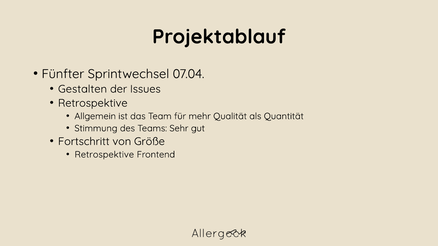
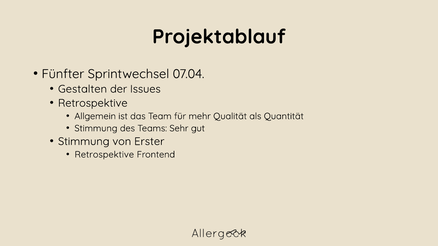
Fortschritt at (84, 142): Fortschritt -> Stimmung
Größe: Größe -> Erster
